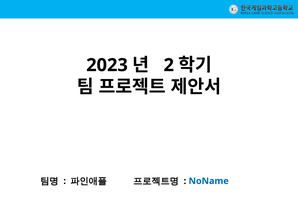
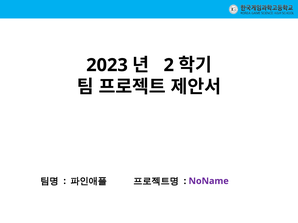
NoName colour: blue -> purple
